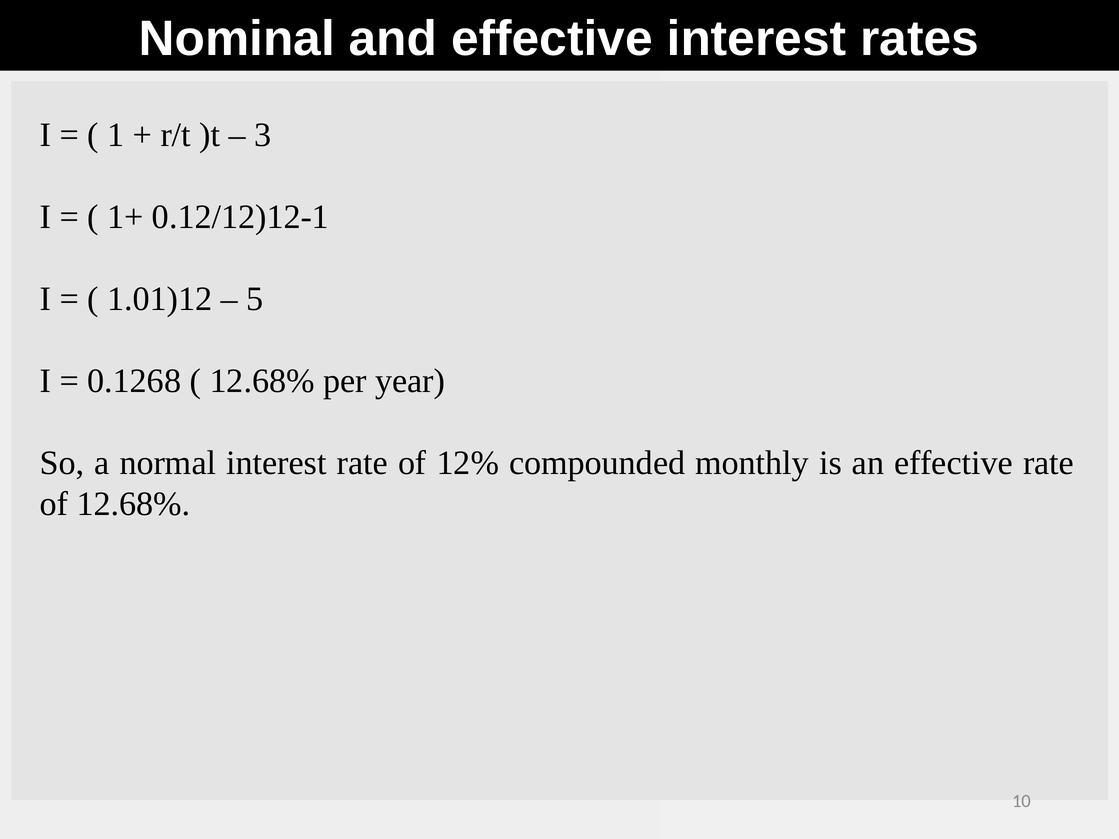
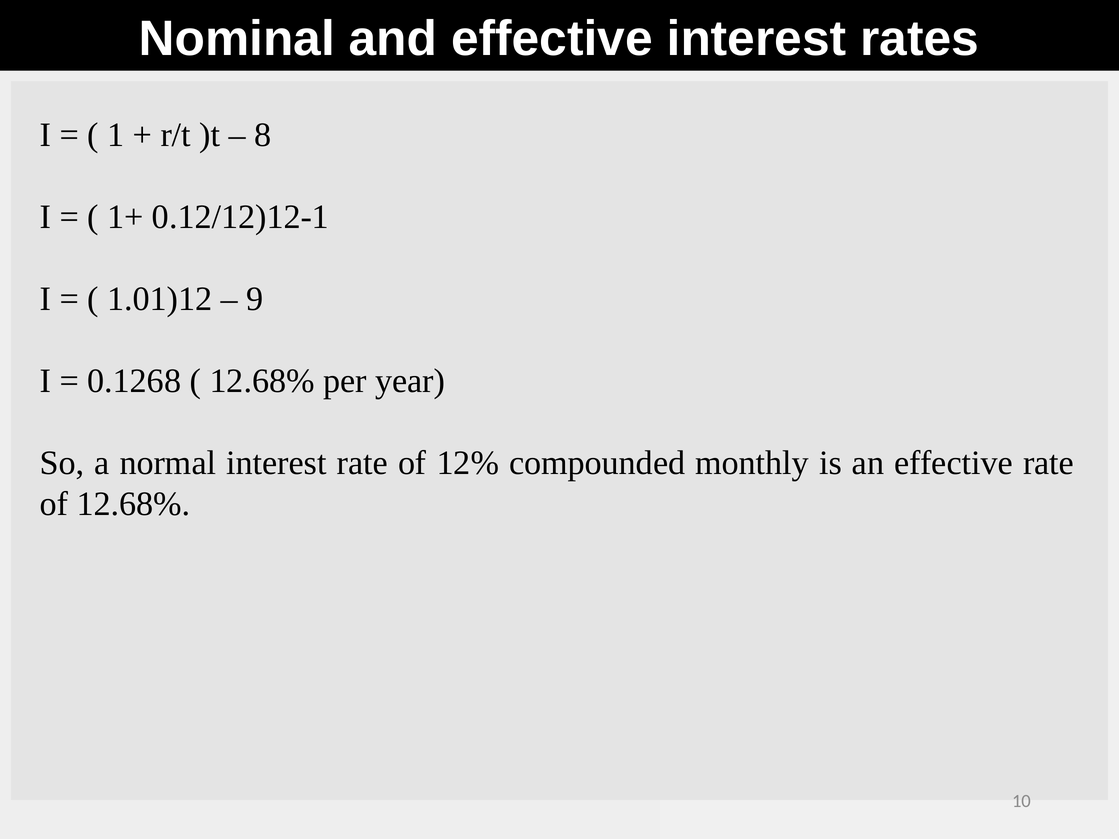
3: 3 -> 8
5: 5 -> 9
